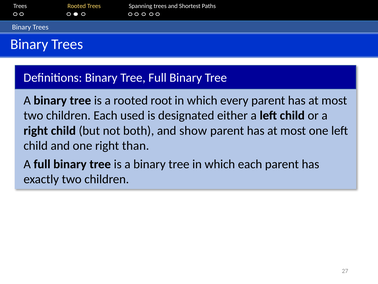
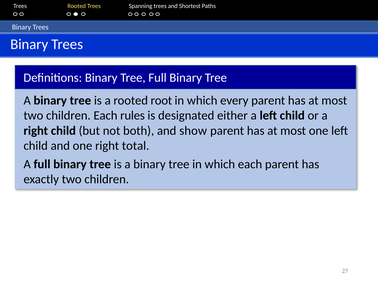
used: used -> rules
than: than -> total
